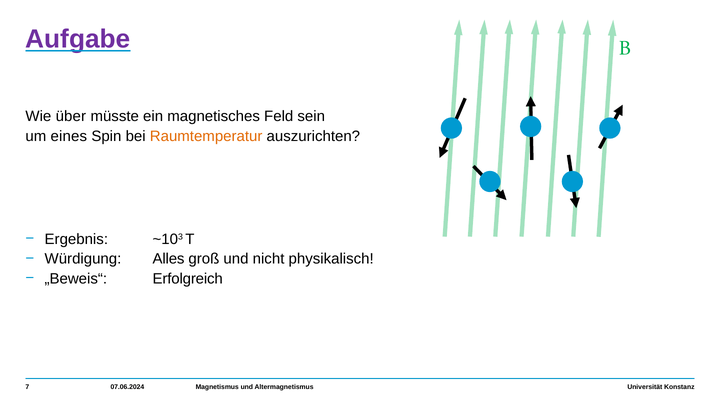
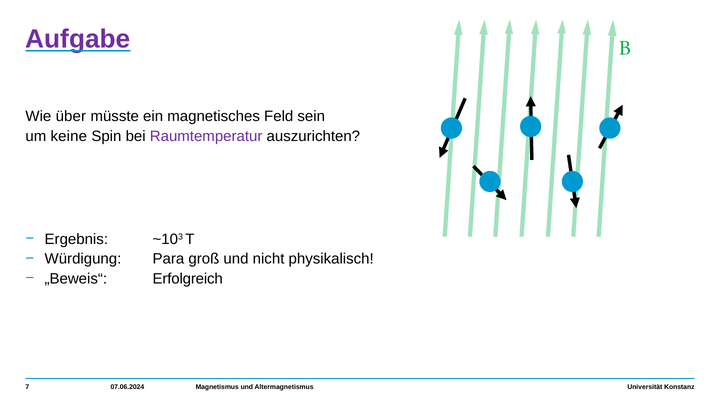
eines: eines -> keine
Raumtemperatur colour: orange -> purple
Alles: Alles -> Para
